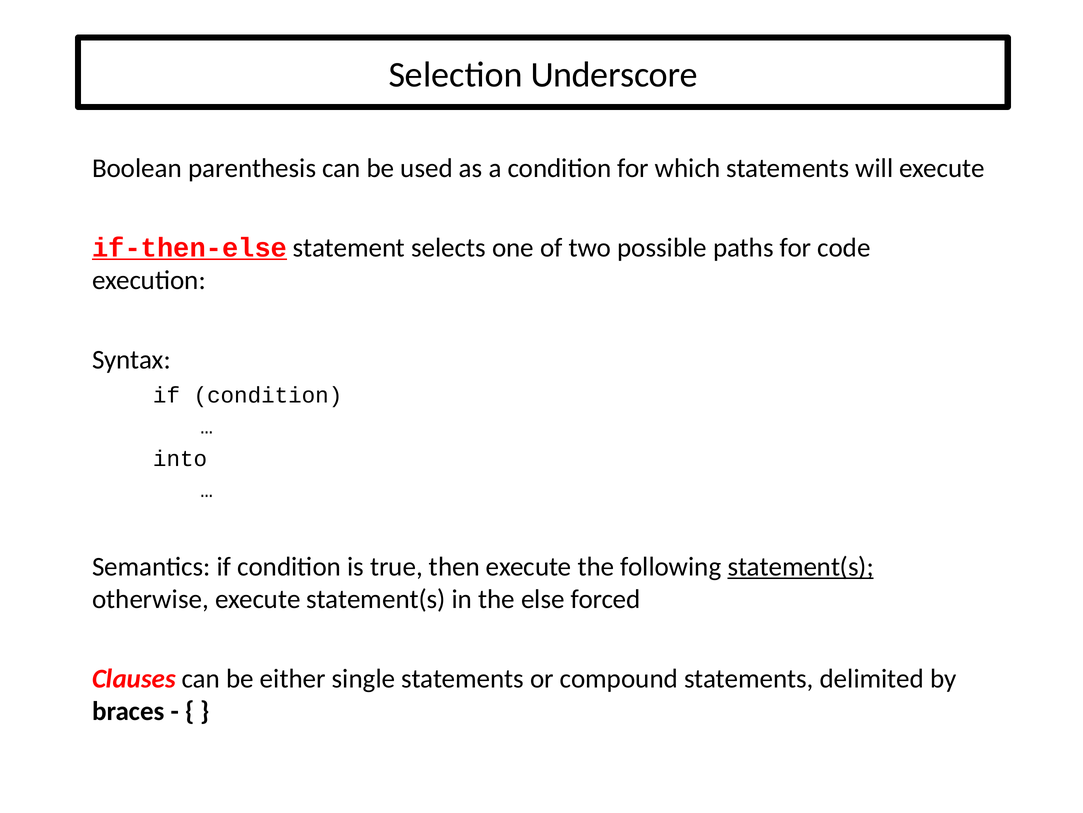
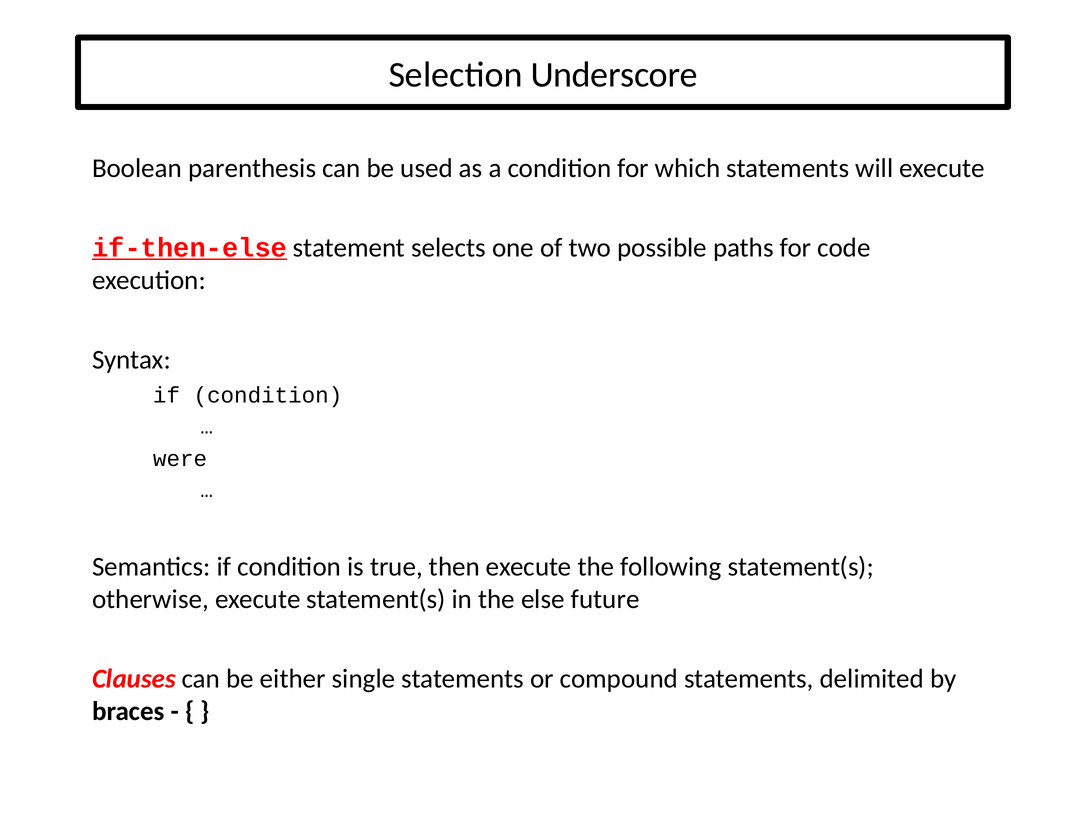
into: into -> were
statement(s at (801, 566) underline: present -> none
forced: forced -> future
